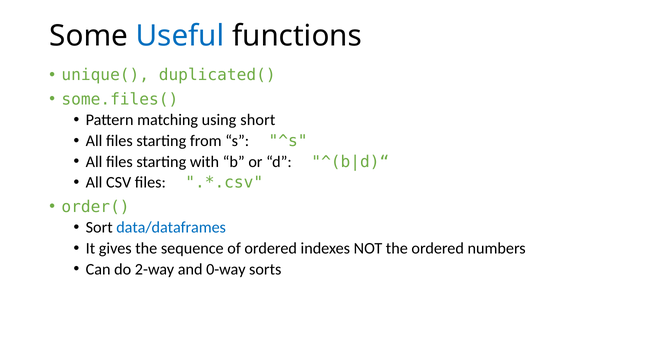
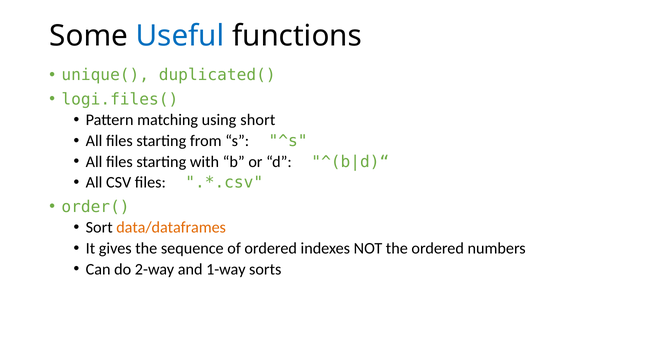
some.files(: some.files( -> logi.files(
data/dataframes colour: blue -> orange
0-way: 0-way -> 1-way
